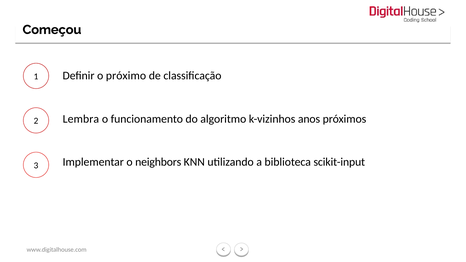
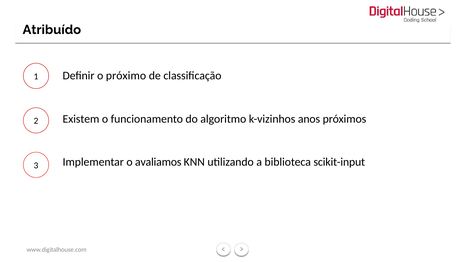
Começou: Começou -> Atribuído
Lembra: Lembra -> Existem
neighbors: neighbors -> avaliamos
